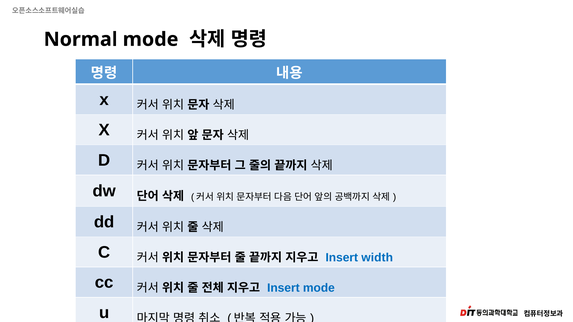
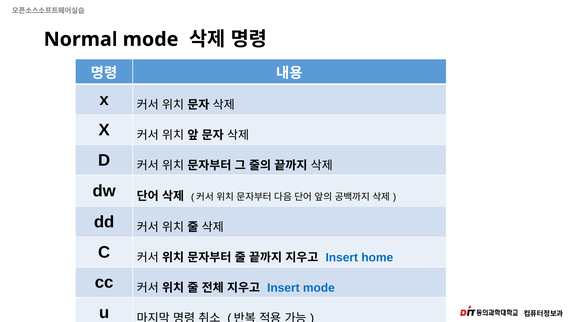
width: width -> home
